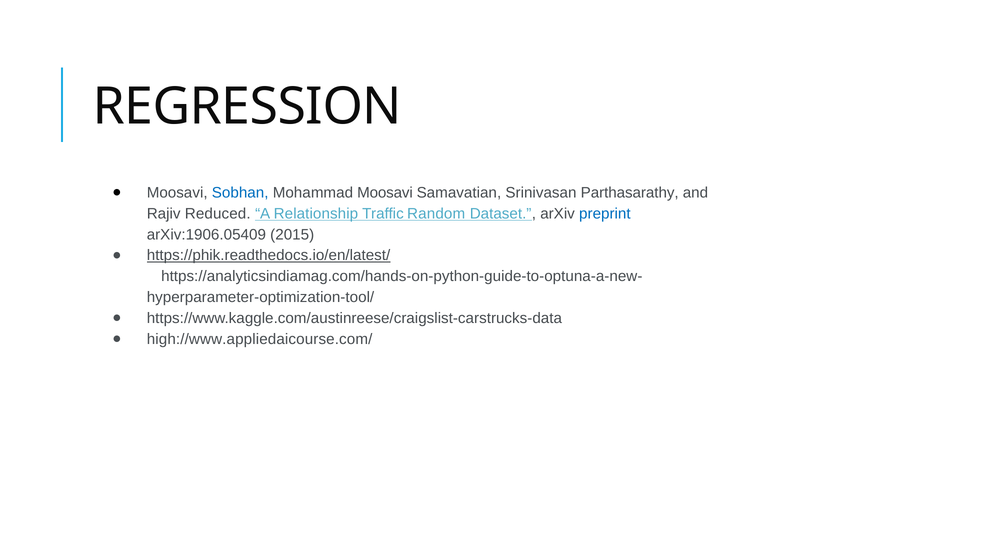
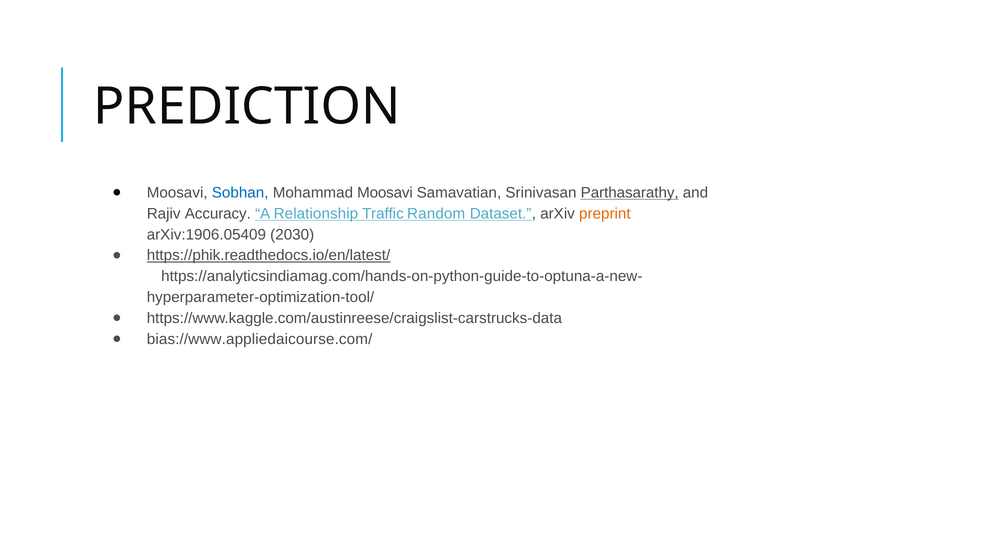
REGRESSION: REGRESSION -> PREDICTION
Parthasarathy underline: none -> present
Reduced: Reduced -> Accuracy
preprint colour: blue -> orange
2015: 2015 -> 2030
high://www.appliedaicourse.com/: high://www.appliedaicourse.com/ -> bias://www.appliedaicourse.com/
